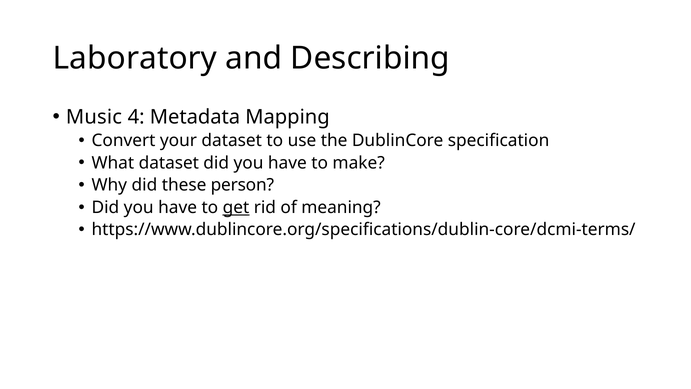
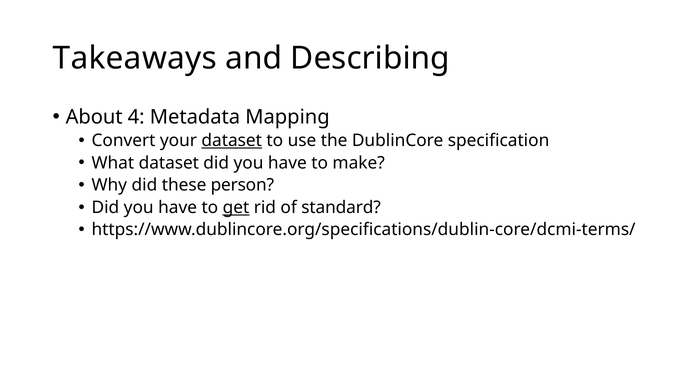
Laboratory: Laboratory -> Takeaways
Music: Music -> About
dataset at (232, 141) underline: none -> present
meaning: meaning -> standard
